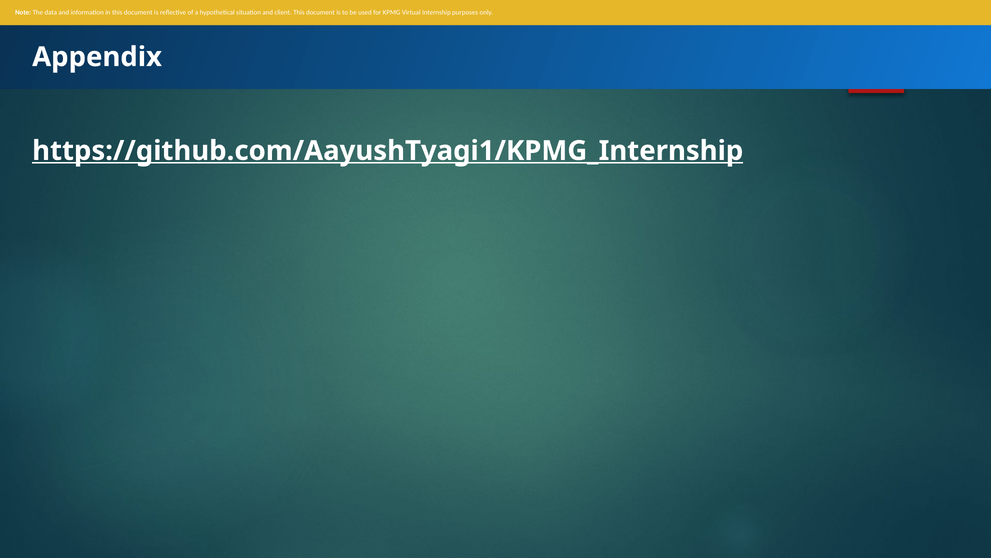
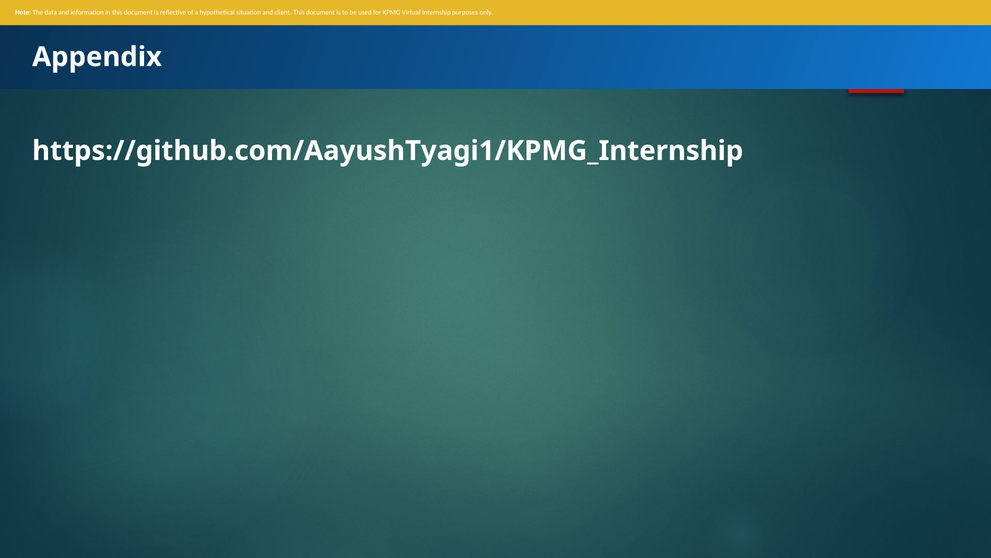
https://github.com/AayushTyagi1/KPMG_Internship underline: present -> none
